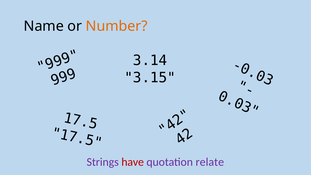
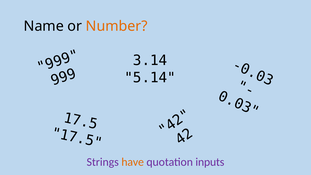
3.15: 3.15 -> 5.14
have colour: red -> orange
relate: relate -> inputs
